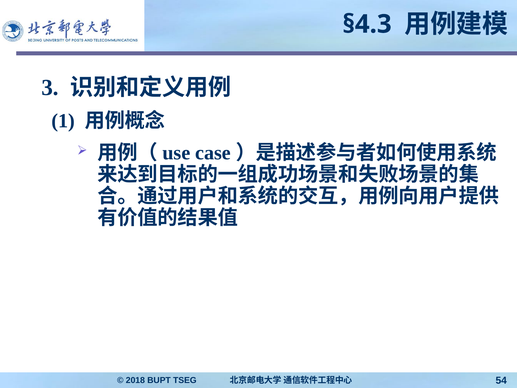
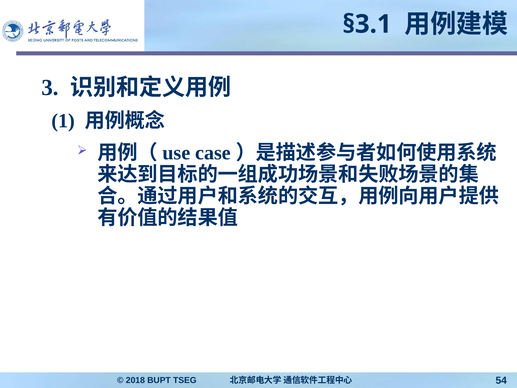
§4.3: §4.3 -> §3.1
